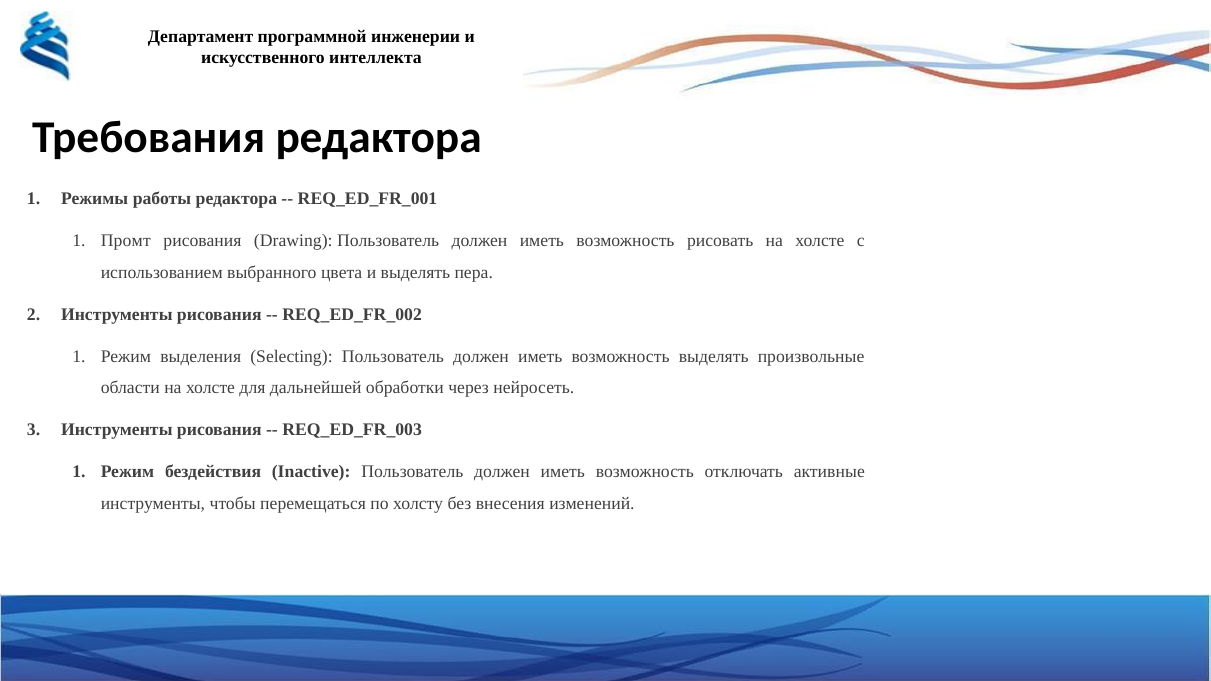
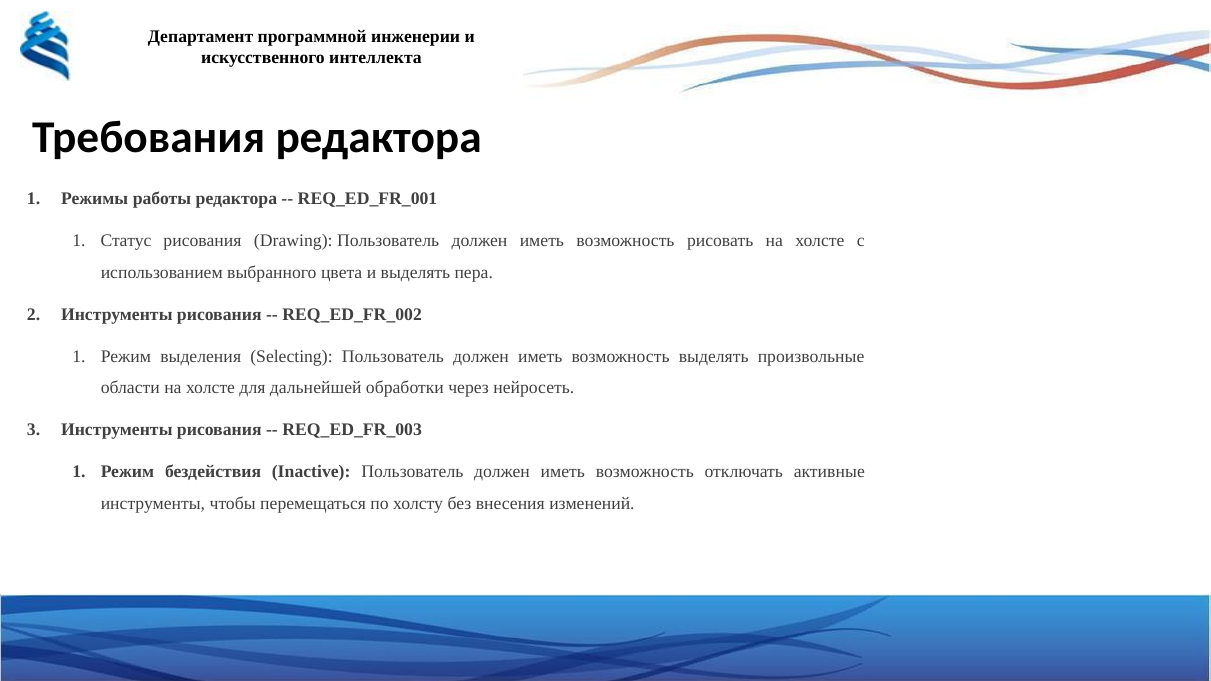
Промт: Промт -> Статус
